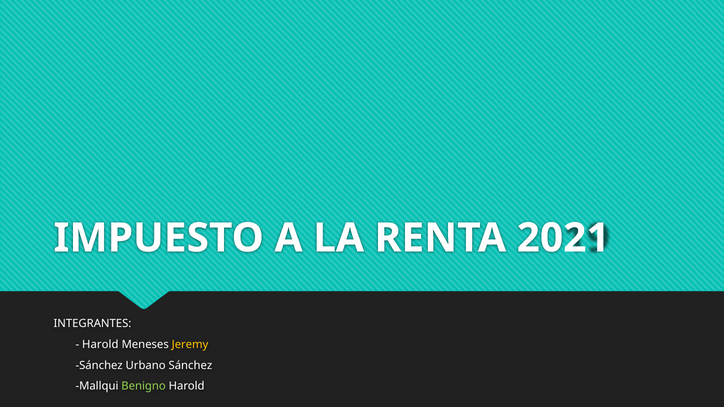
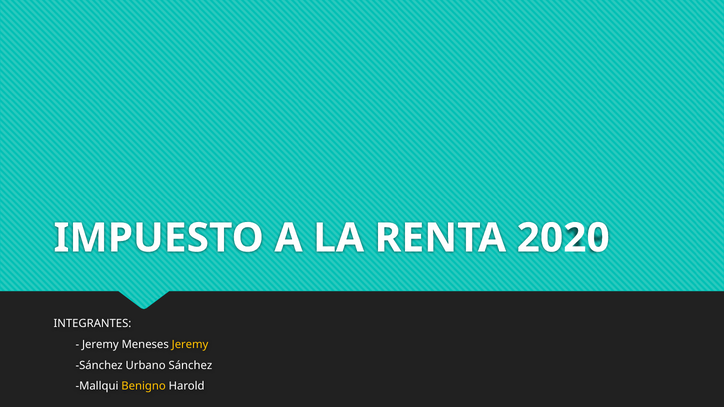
2021: 2021 -> 2020
Harold at (100, 345): Harold -> Jeremy
Benigno colour: light green -> yellow
